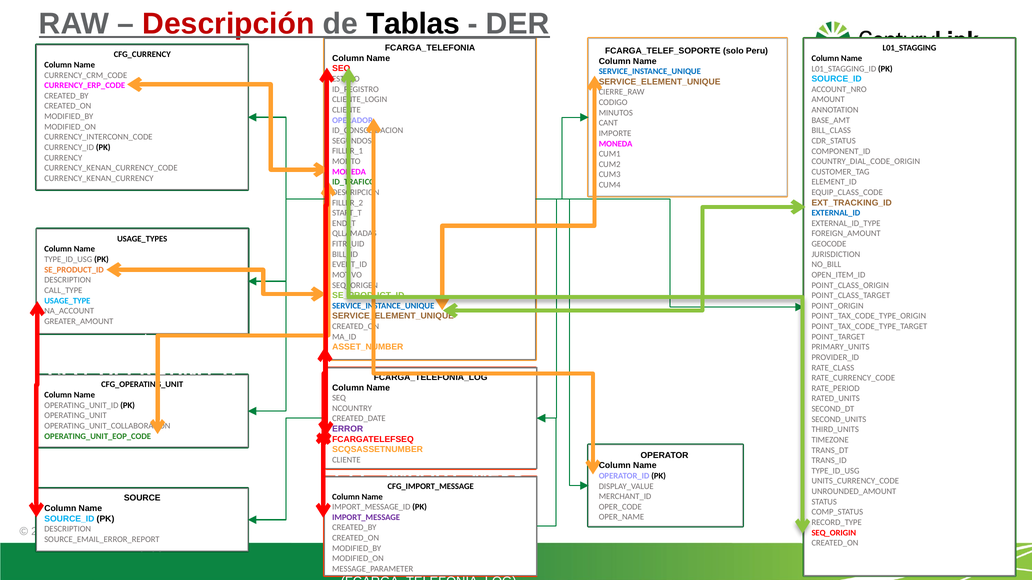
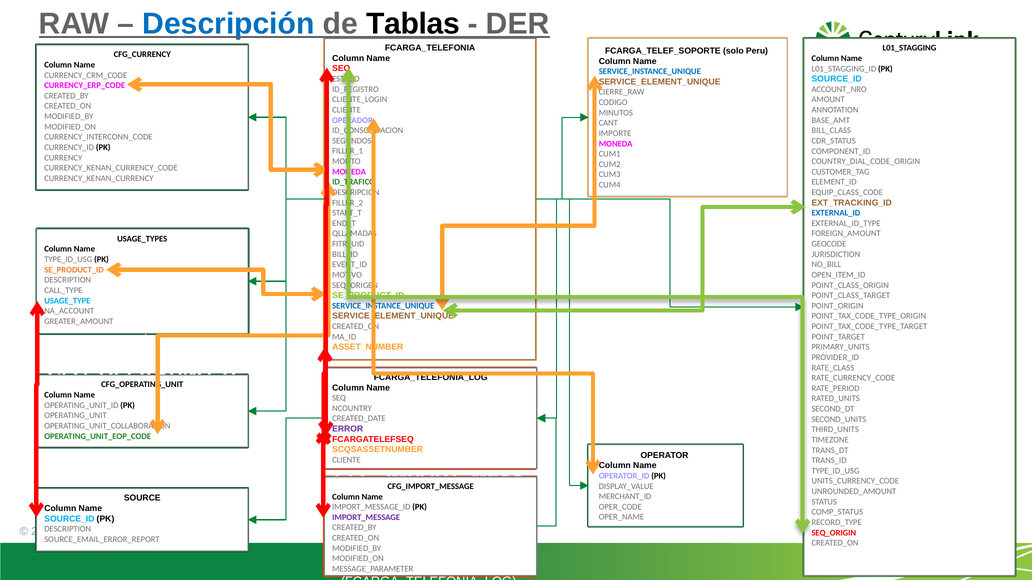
Descripción colour: red -> blue
